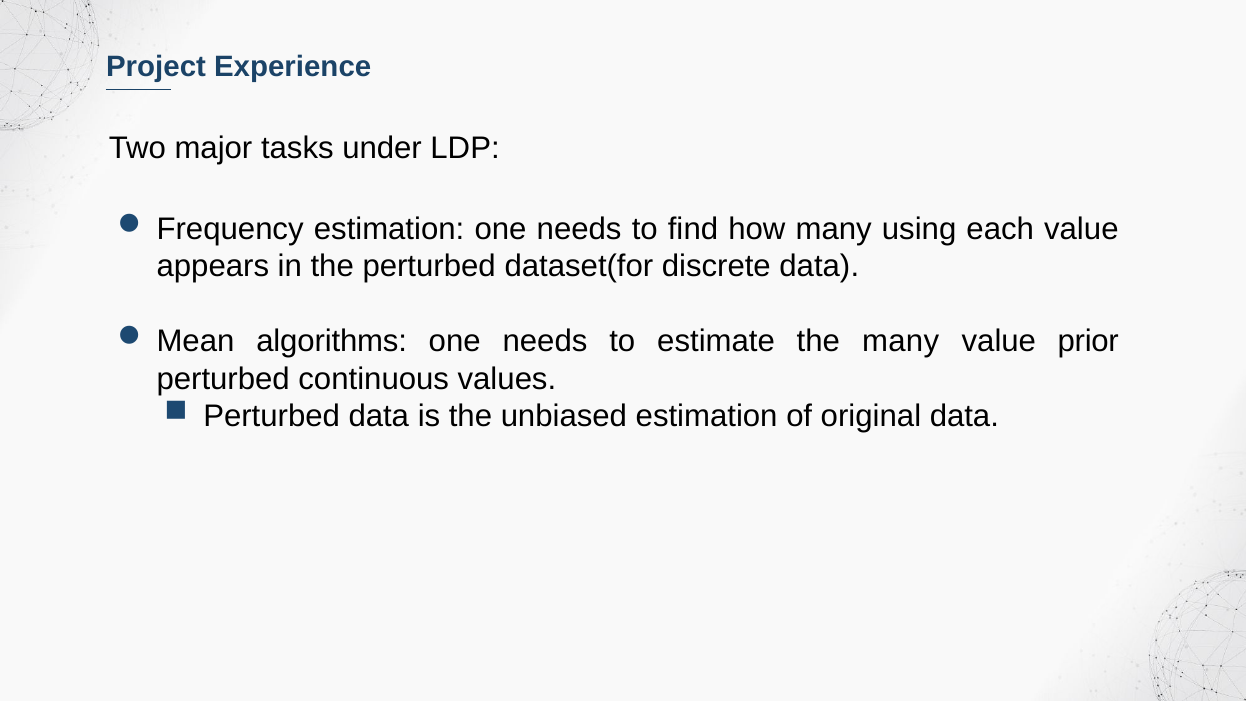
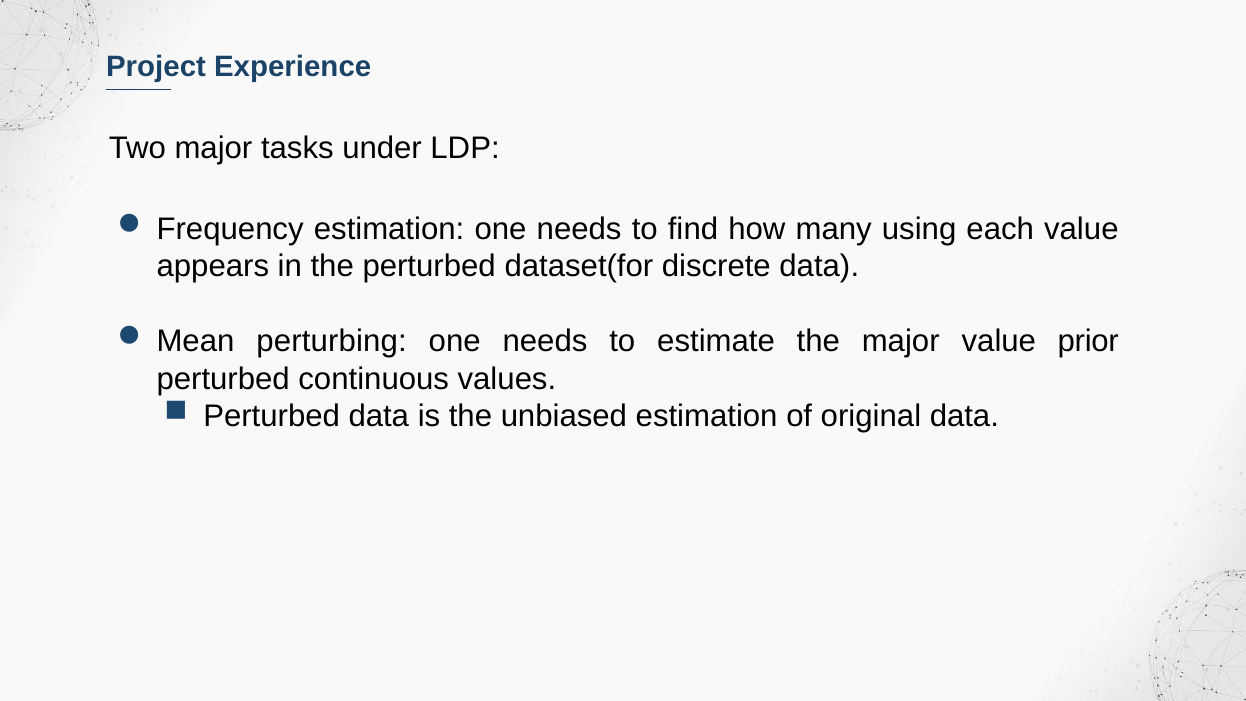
algorithms: algorithms -> perturbing
the many: many -> major
